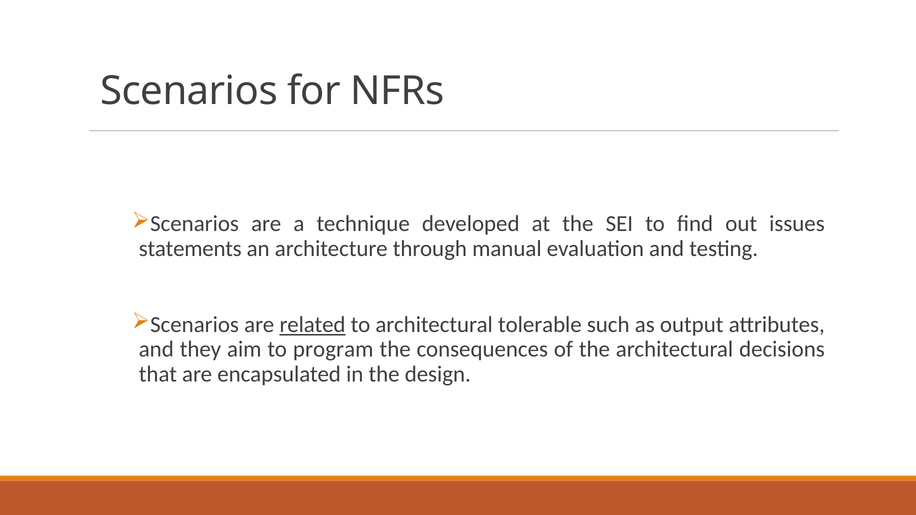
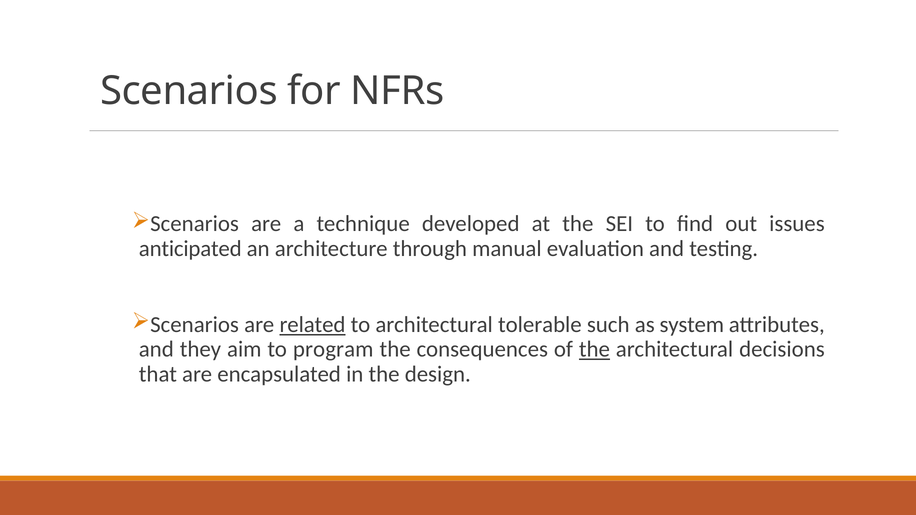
statements: statements -> anticipated
output: output -> system
the at (594, 350) underline: none -> present
